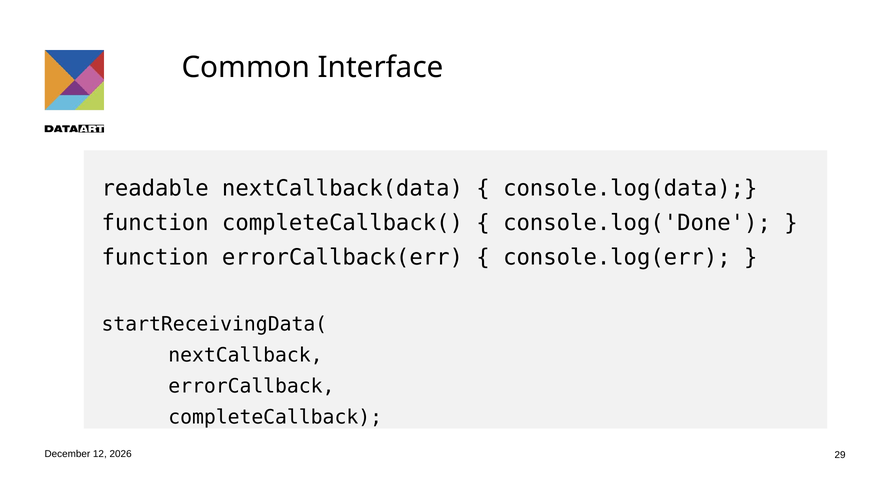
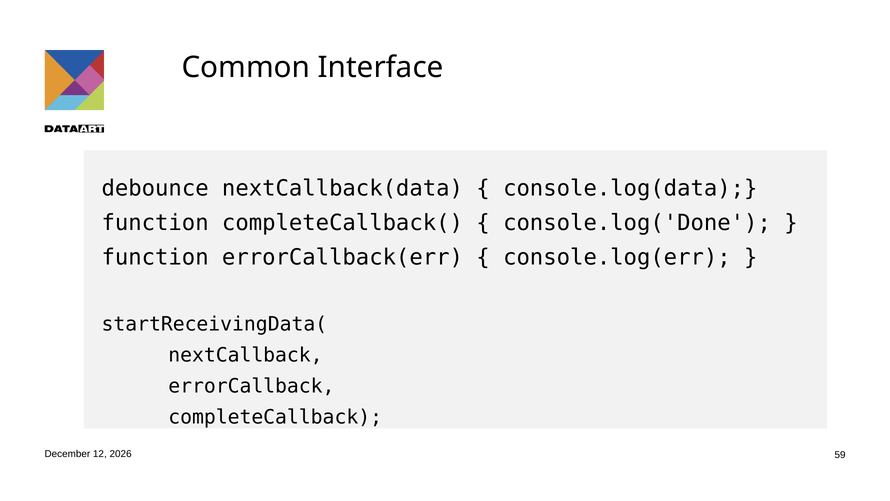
readable: readable -> debounce
29: 29 -> 59
